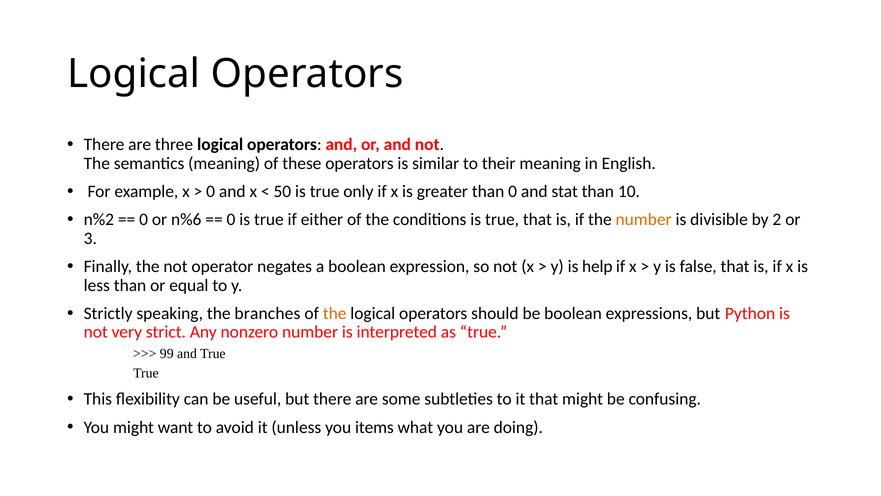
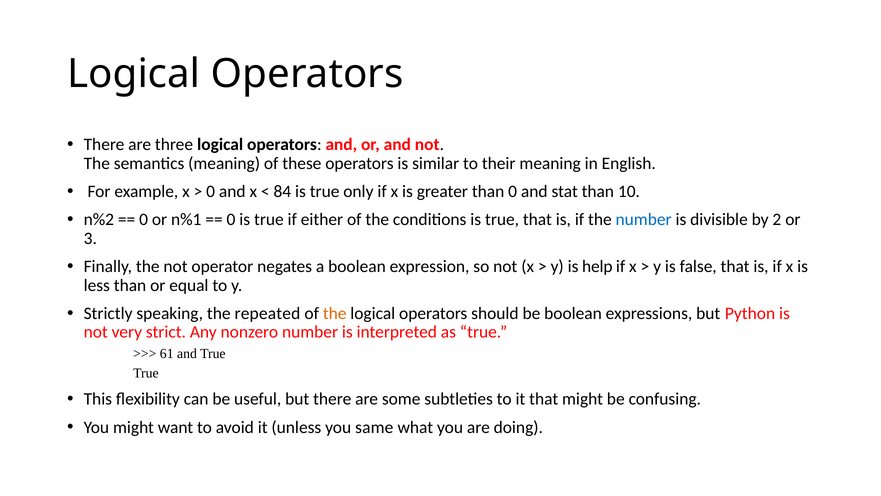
50: 50 -> 84
n%6: n%6 -> n%1
number at (644, 219) colour: orange -> blue
branches: branches -> repeated
99: 99 -> 61
items: items -> same
